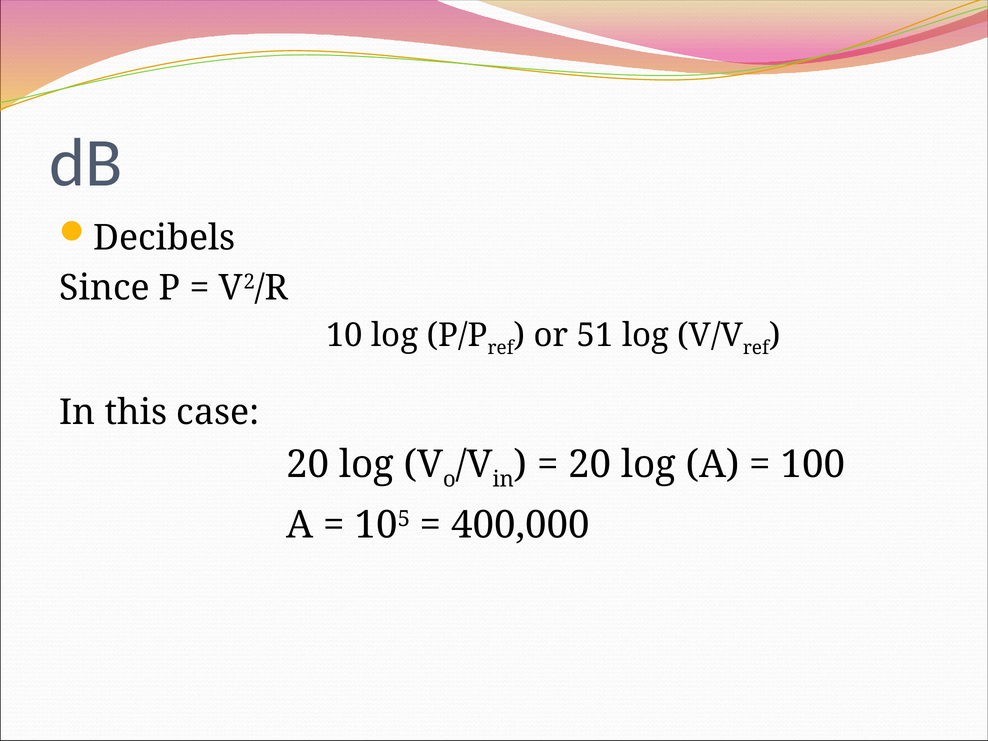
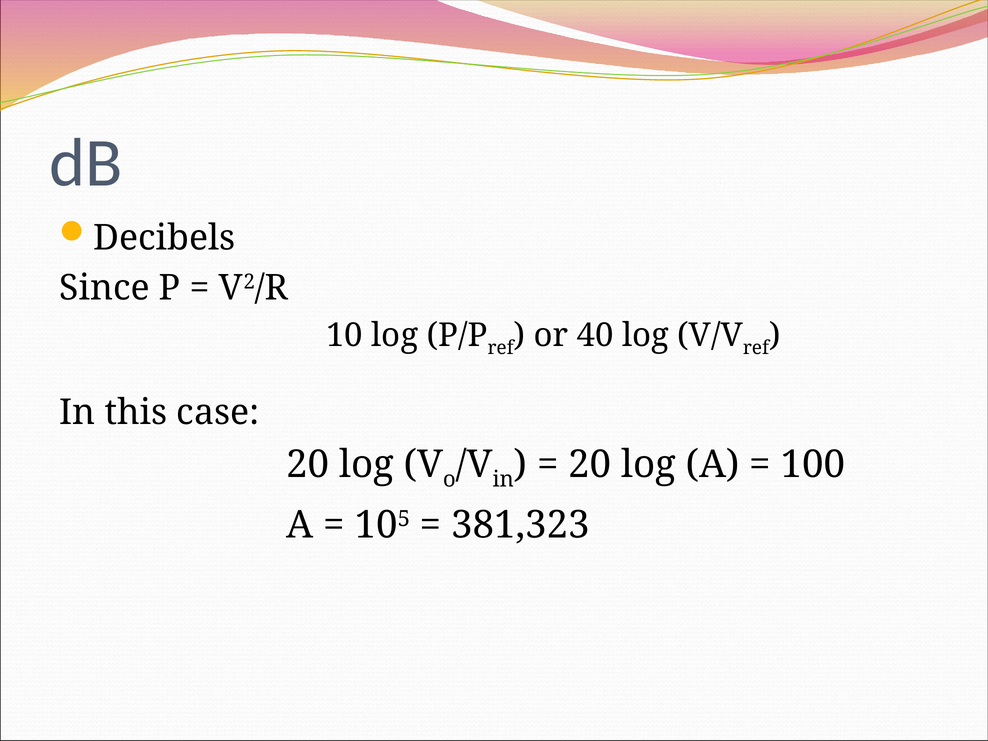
51: 51 -> 40
400,000: 400,000 -> 381,323
